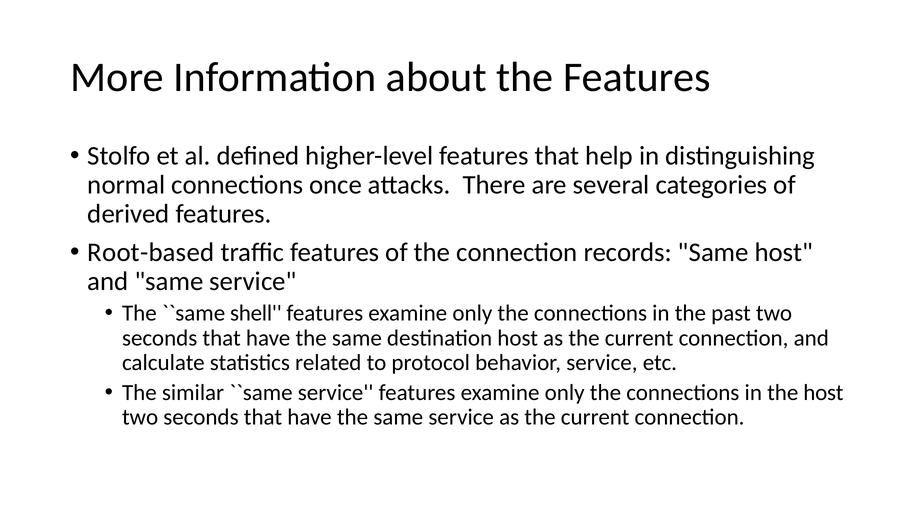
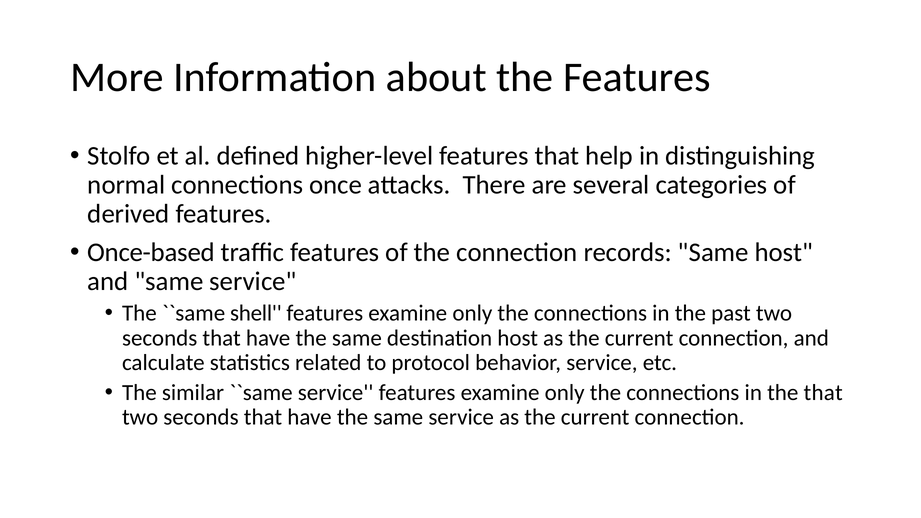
Root-based: Root-based -> Once-based
the host: host -> that
